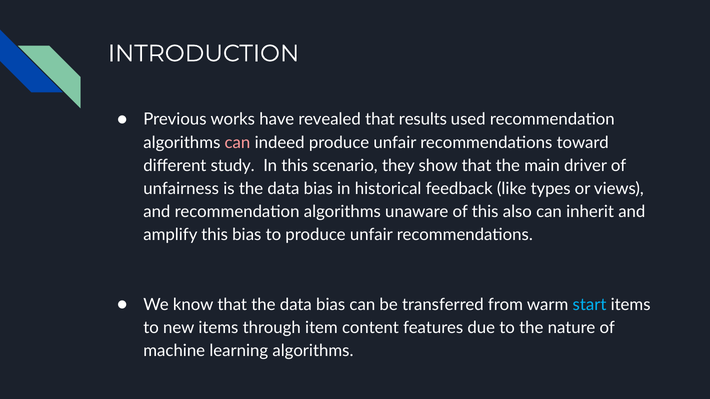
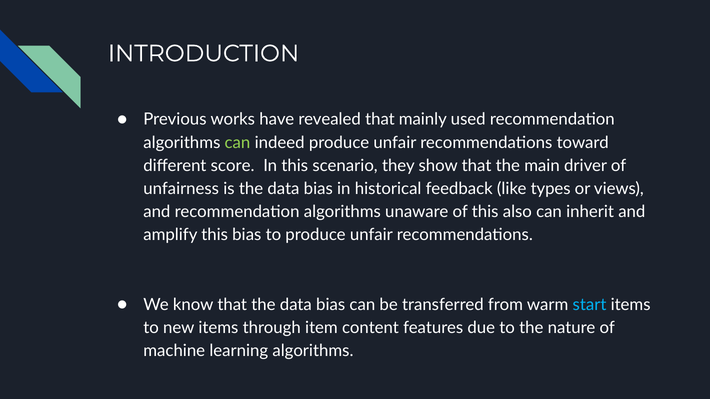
results: results -> mainly
can at (237, 143) colour: pink -> light green
study: study -> score
